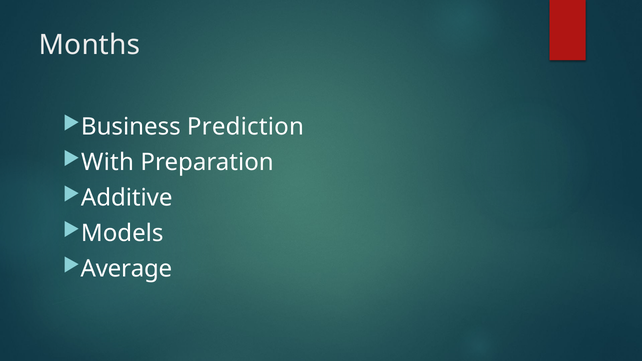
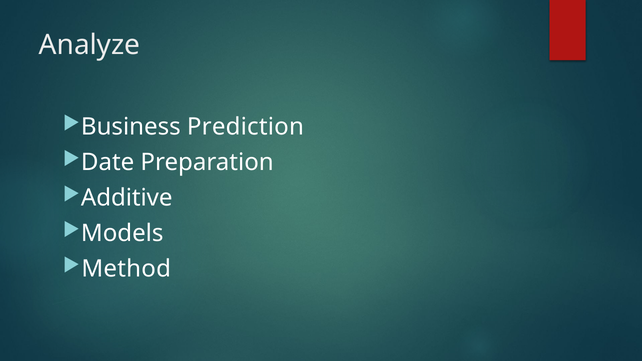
Months: Months -> Analyze
With: With -> Date
Average: Average -> Method
